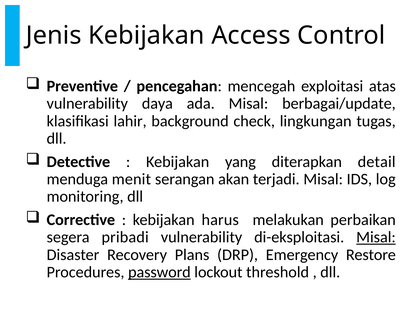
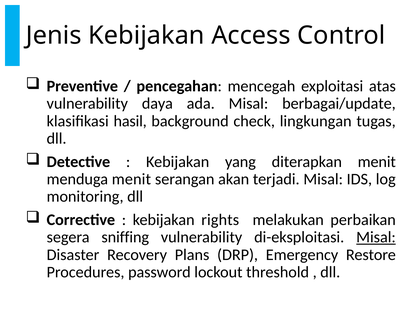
lahir: lahir -> hasil
diterapkan detail: detail -> menit
harus: harus -> rights
pribadi: pribadi -> sniffing
password underline: present -> none
